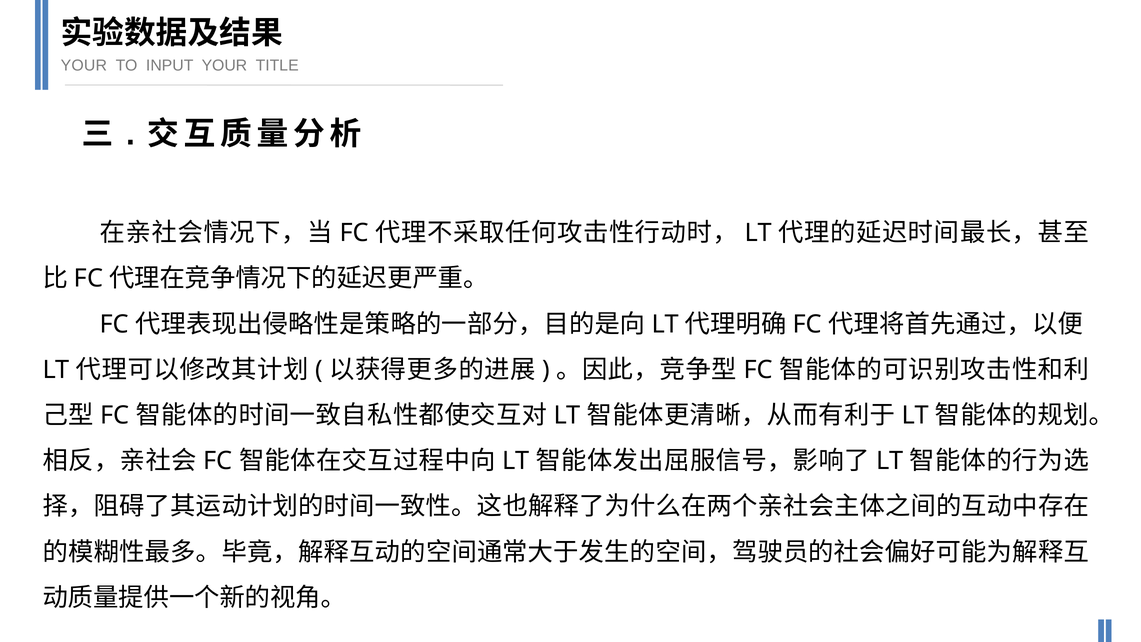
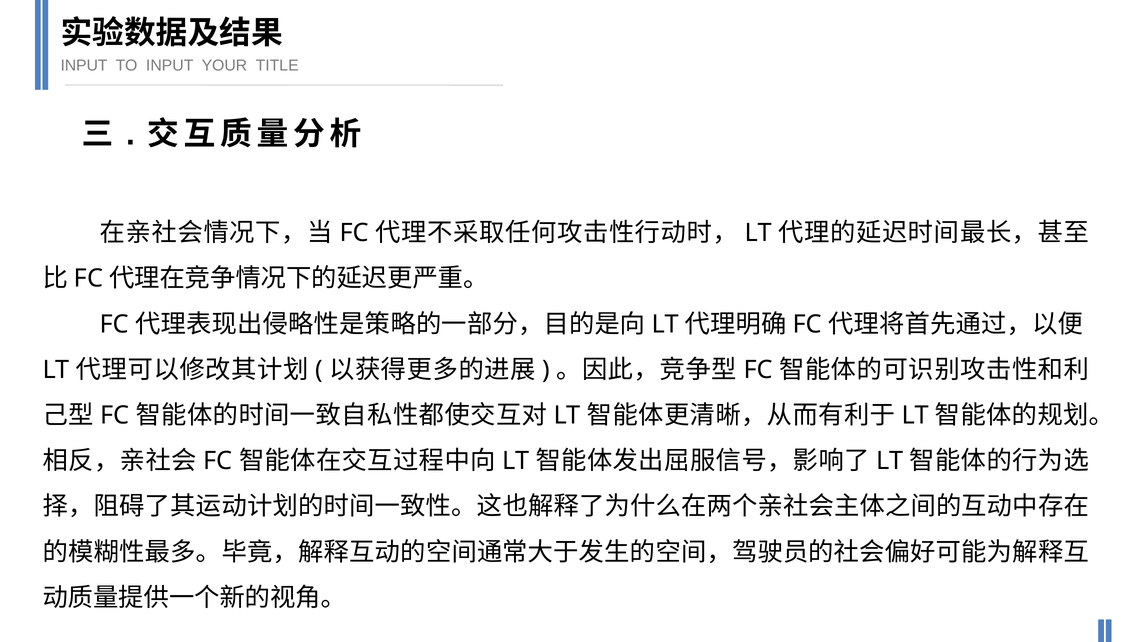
YOUR at (84, 65): YOUR -> INPUT
